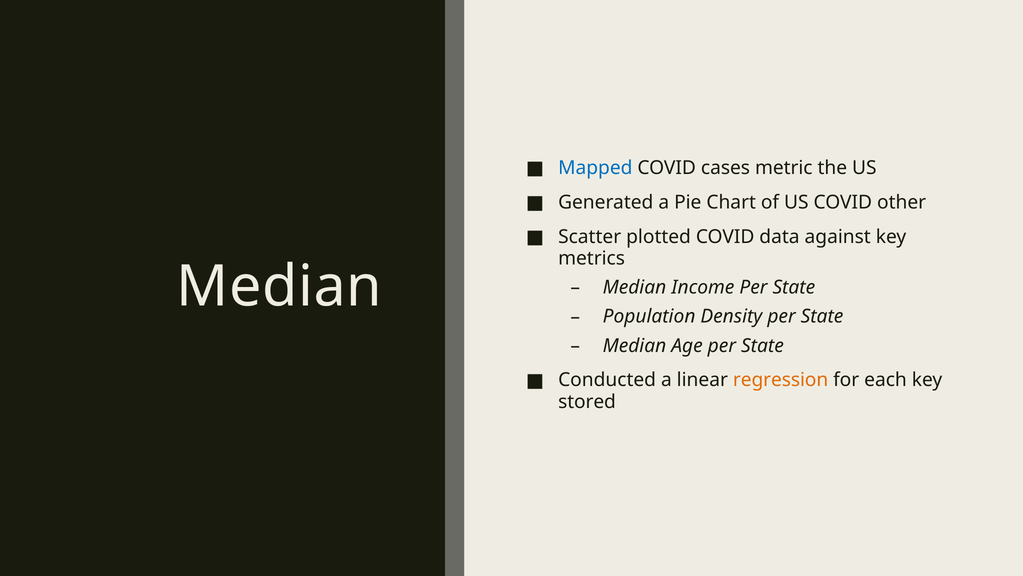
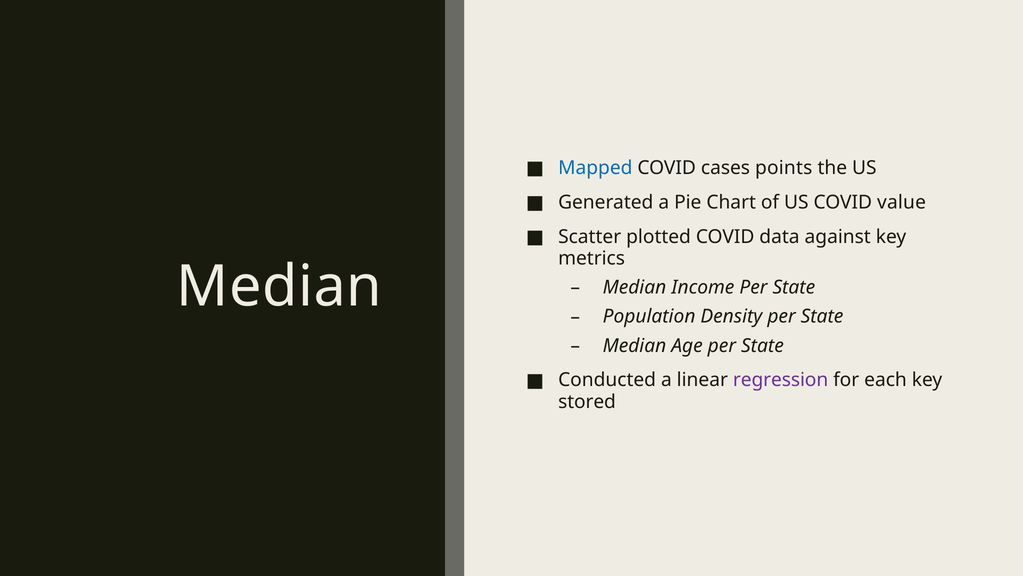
metric: metric -> points
other: other -> value
regression colour: orange -> purple
